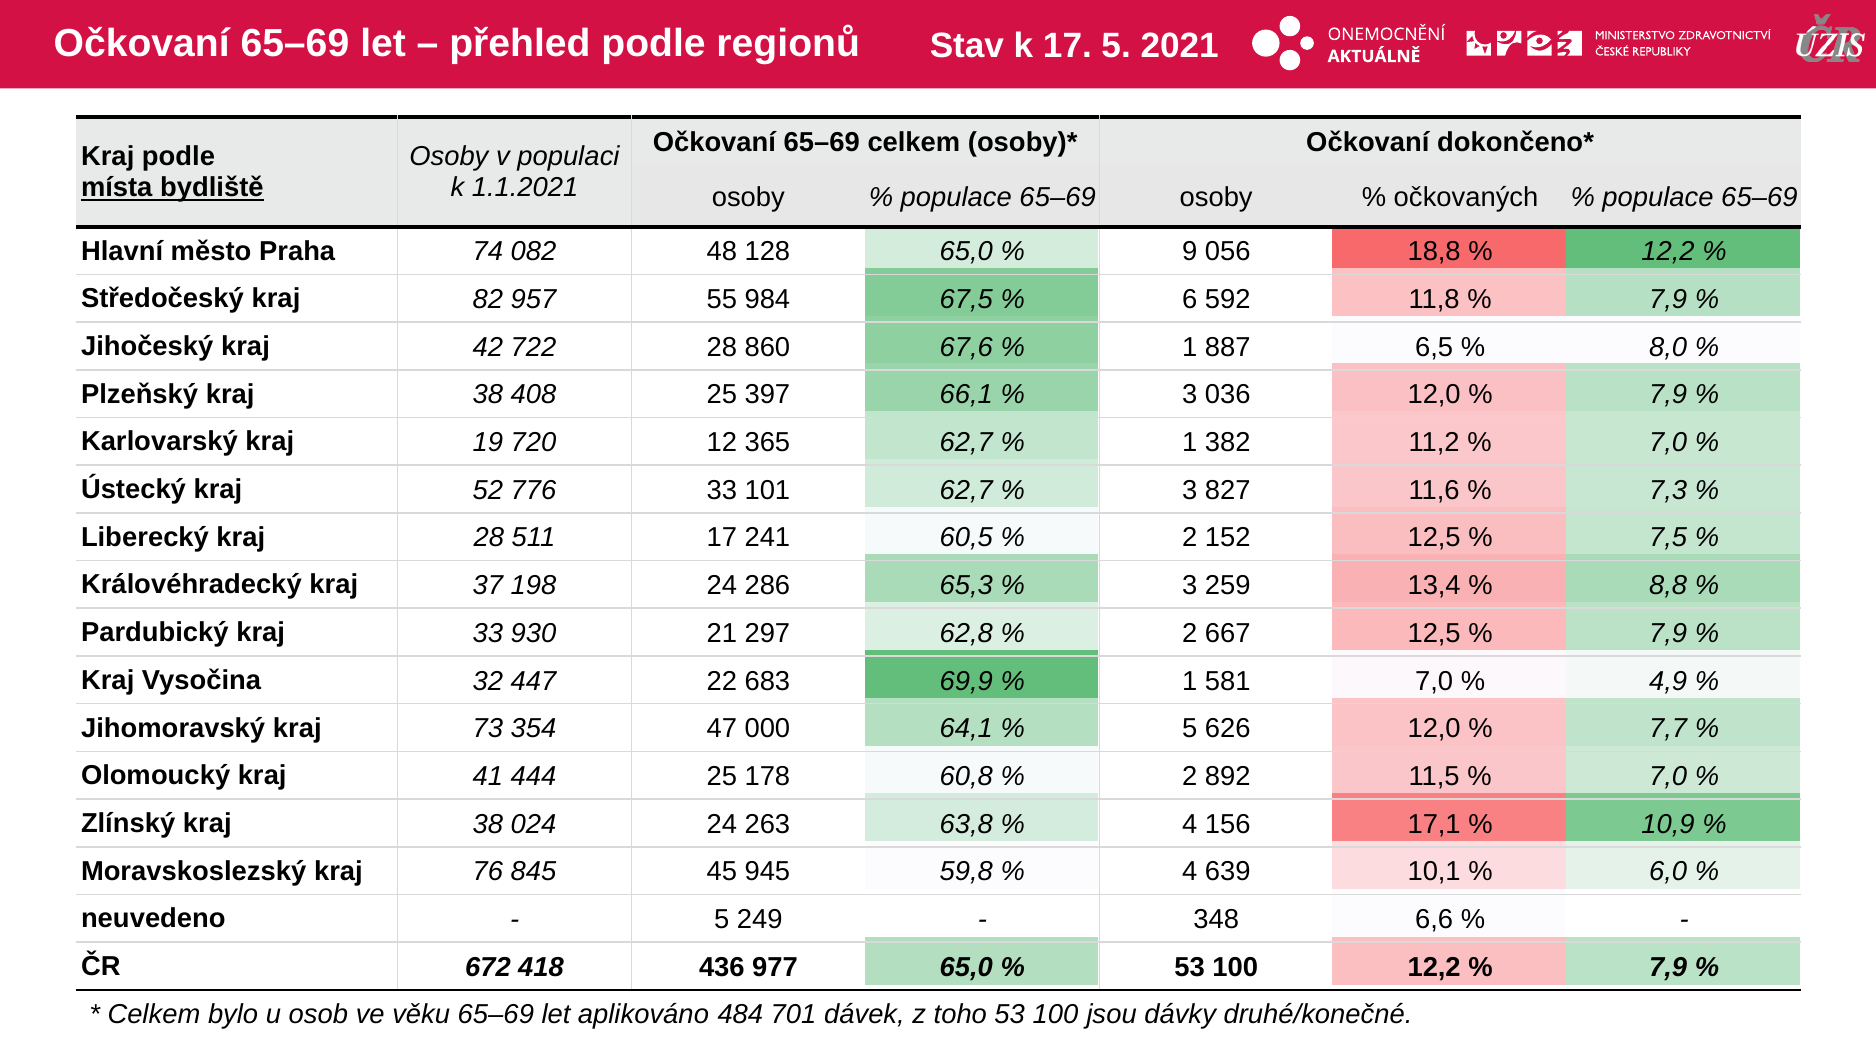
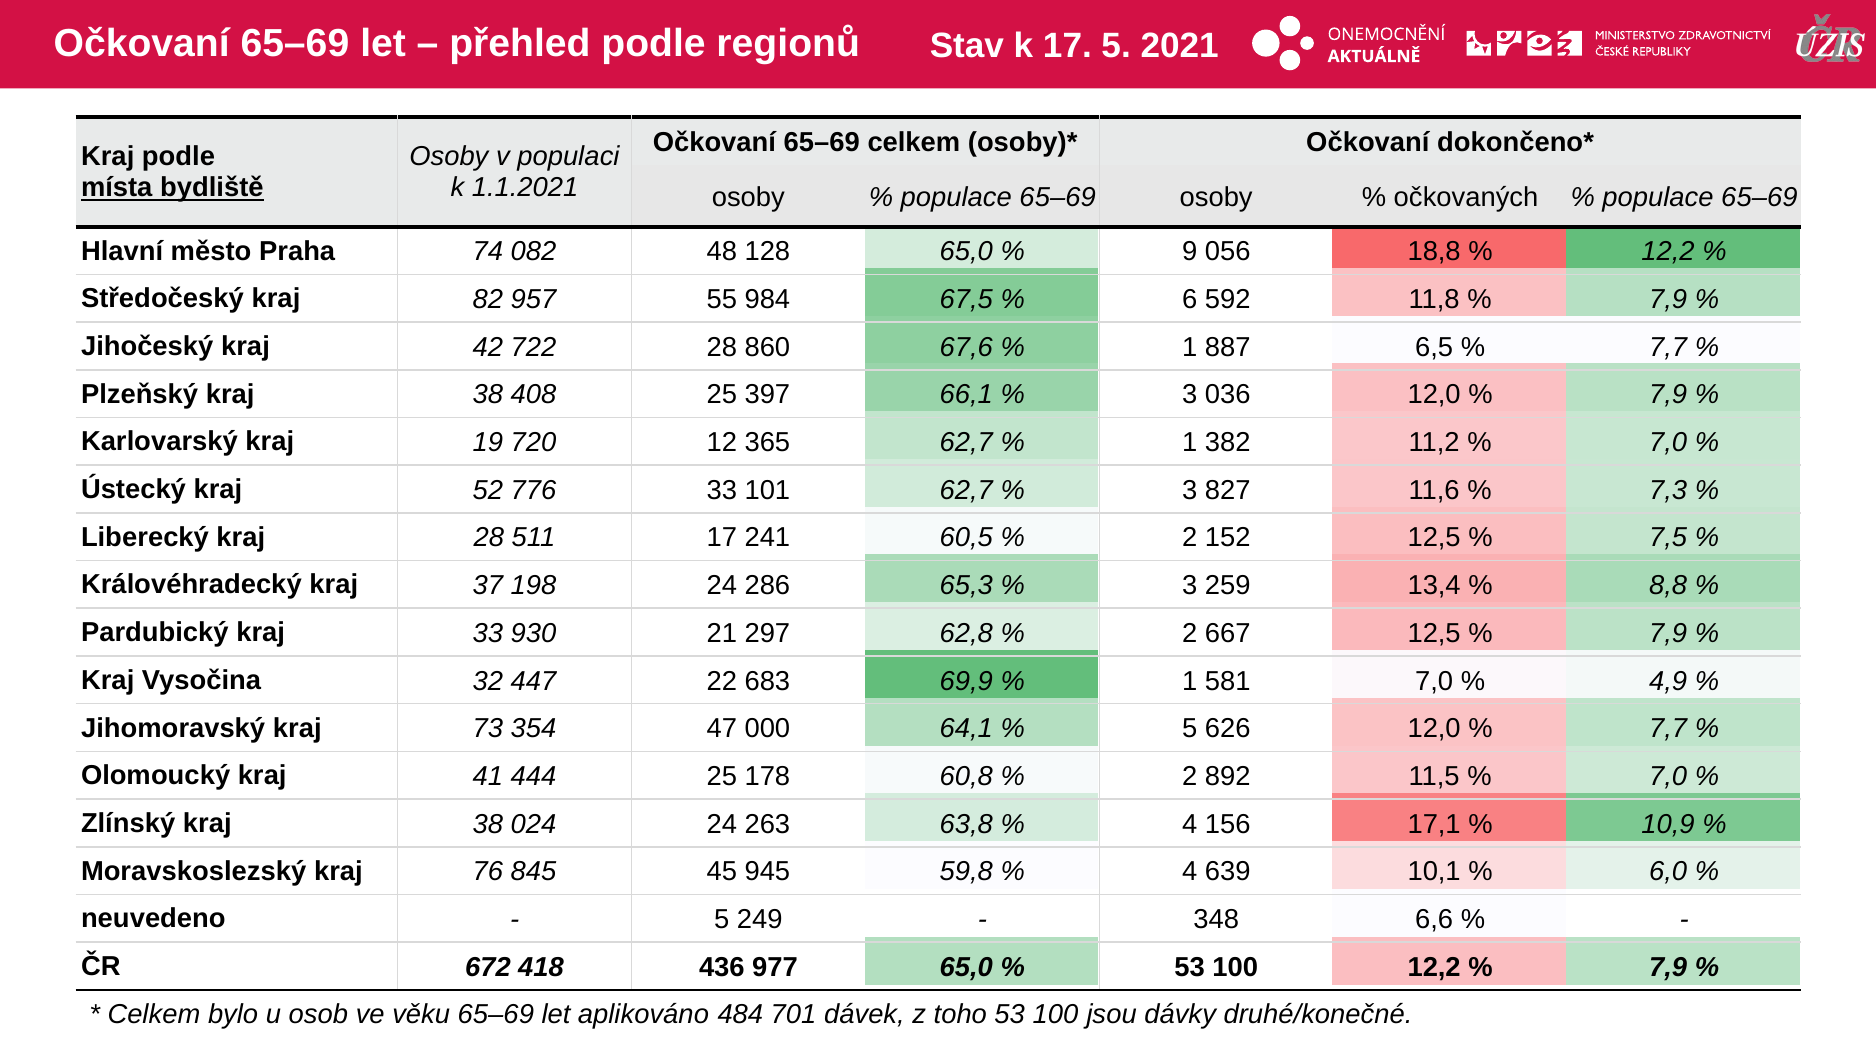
8,0 at (1668, 347): 8,0 -> 7,7
